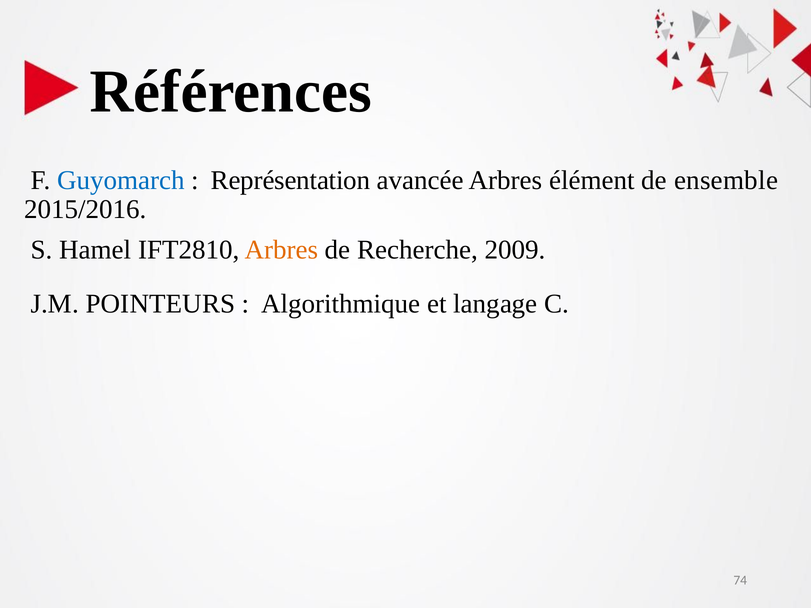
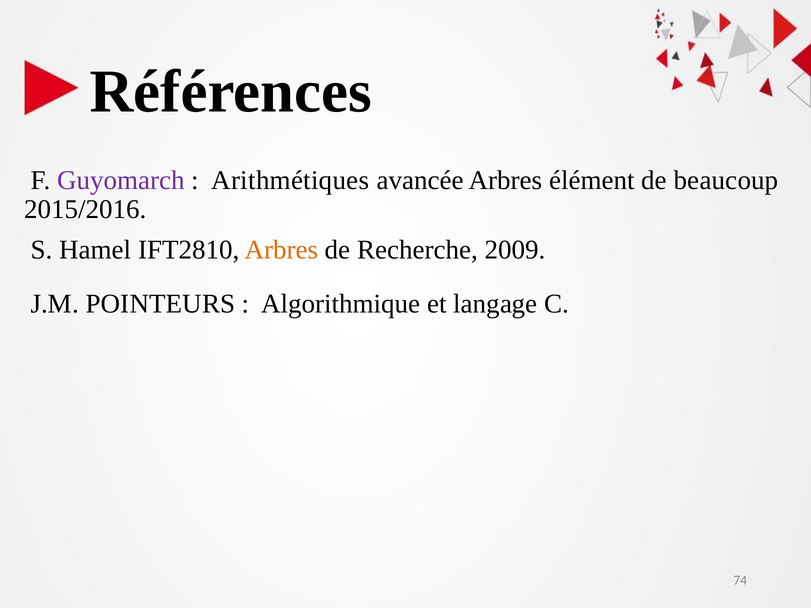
Guyomarch colour: blue -> purple
Représentation: Représentation -> Arithmétiques
ensemble: ensemble -> beaucoup
